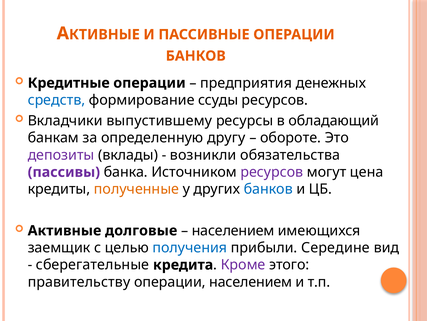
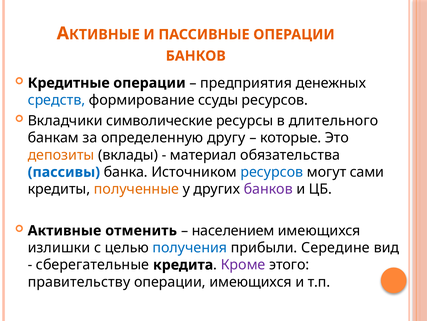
выпустившему: выпустившему -> символические
обладающий: обладающий -> длительного
обороте: обороте -> которые
депозиты colour: purple -> orange
возникли: возникли -> материал
пассивы colour: purple -> blue
ресурсов at (272, 172) colour: purple -> blue
цена: цена -> сами
банков at (268, 189) colour: blue -> purple
долговые: долговые -> отменить
заемщик: заемщик -> излишки
операции населением: населением -> имеющихся
